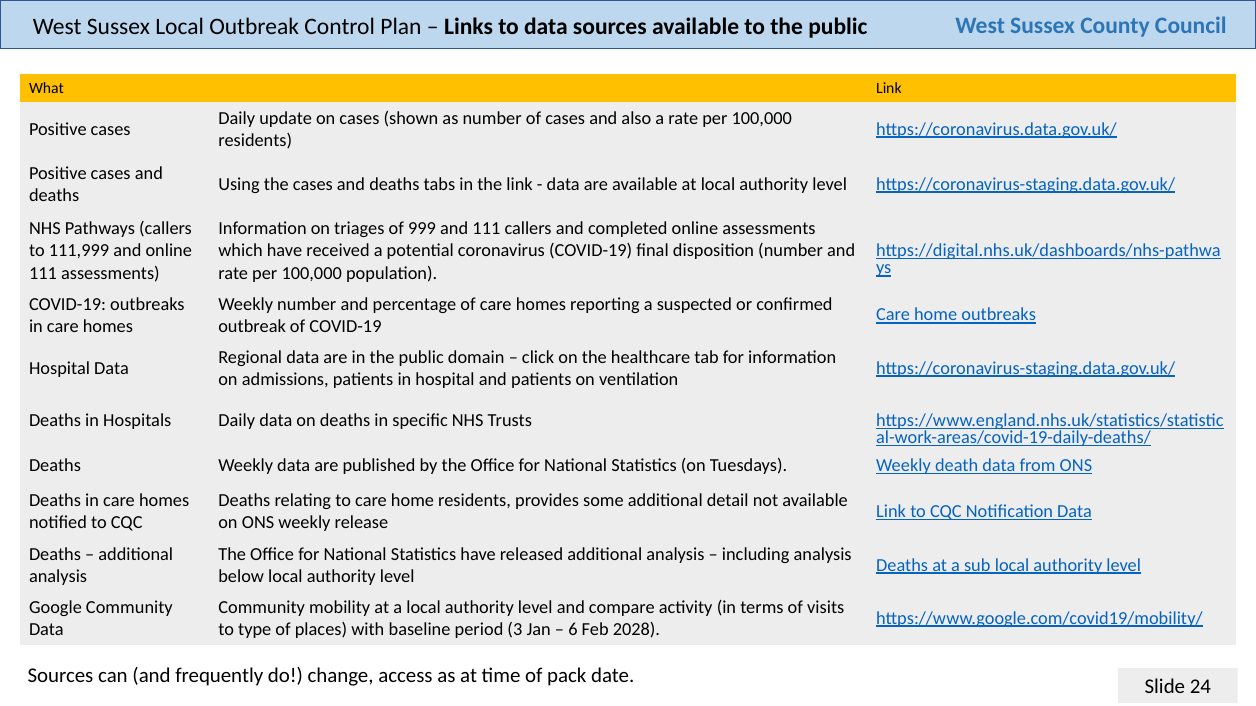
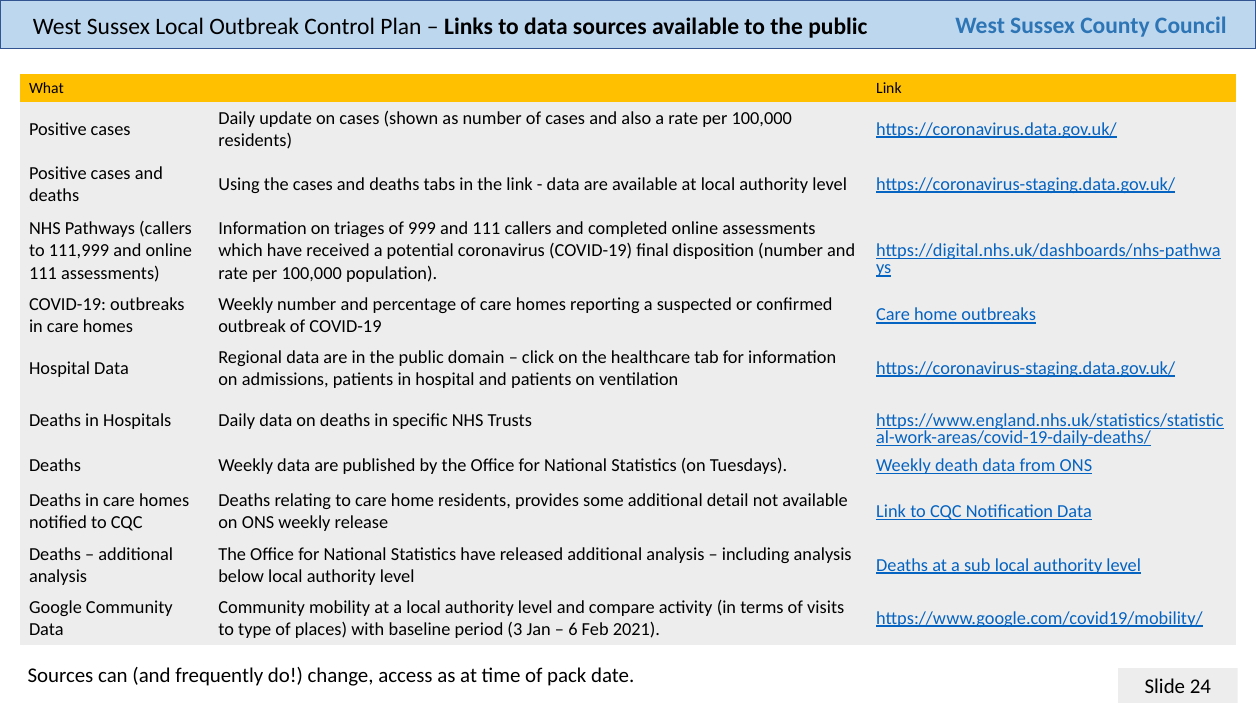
2028: 2028 -> 2021
